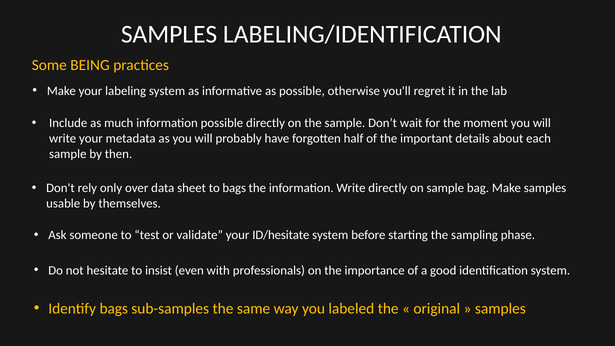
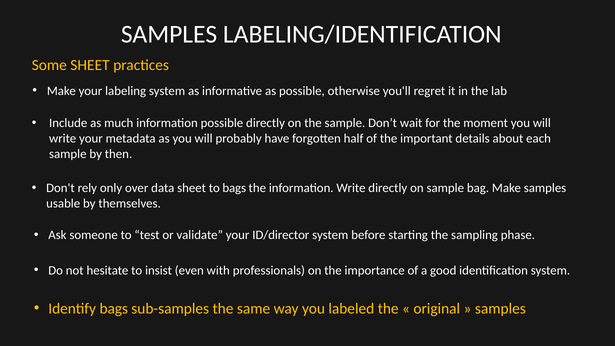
Some BEING: BEING -> SHEET
ID/hesitate: ID/hesitate -> ID/director
